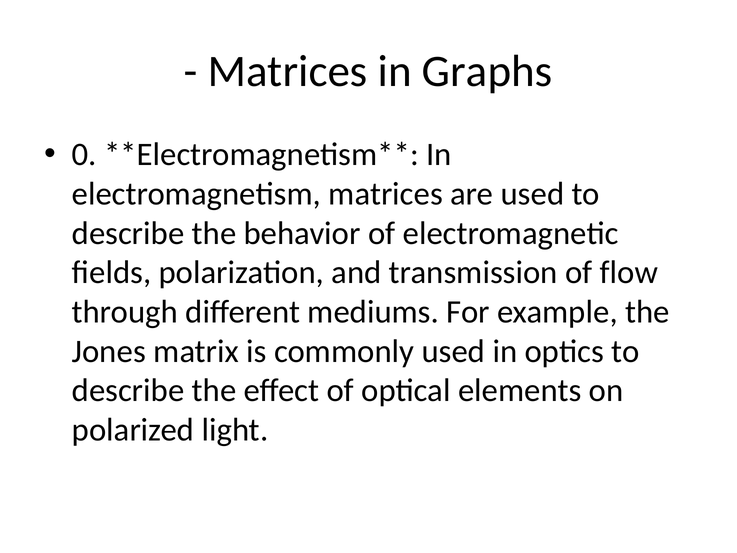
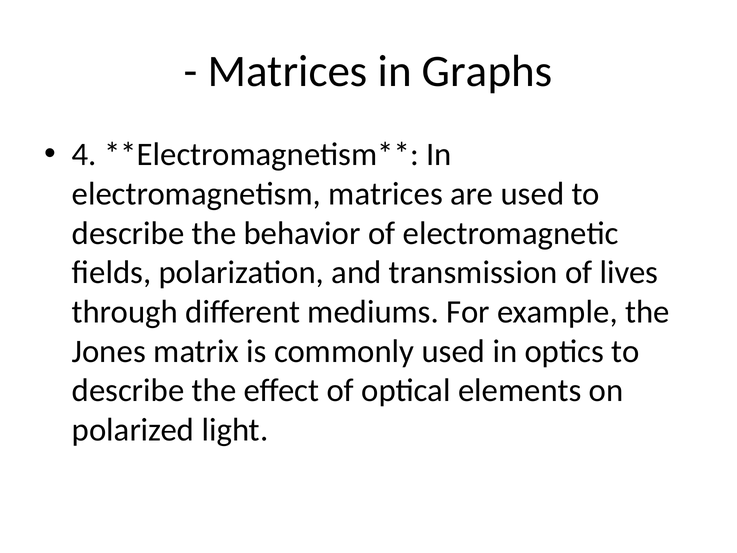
0: 0 -> 4
flow: flow -> lives
